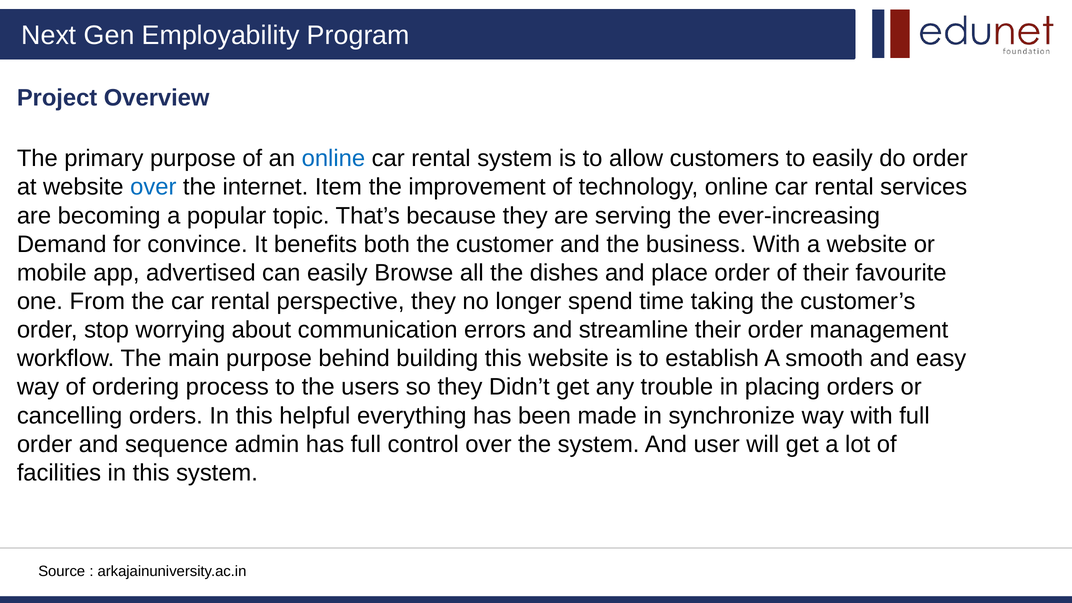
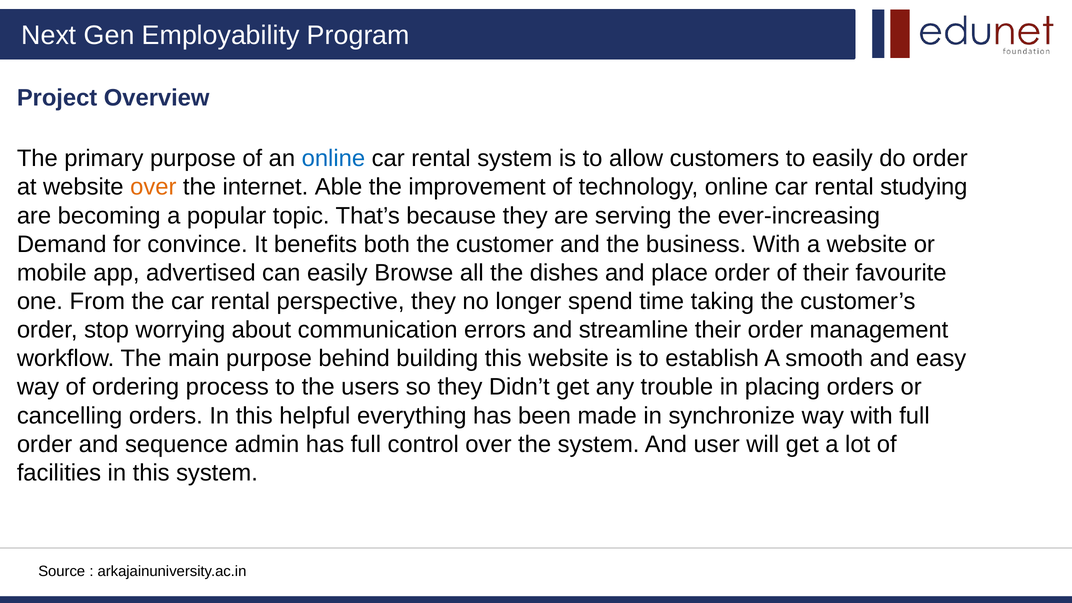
over at (153, 187) colour: blue -> orange
Item: Item -> Able
services: services -> studying
